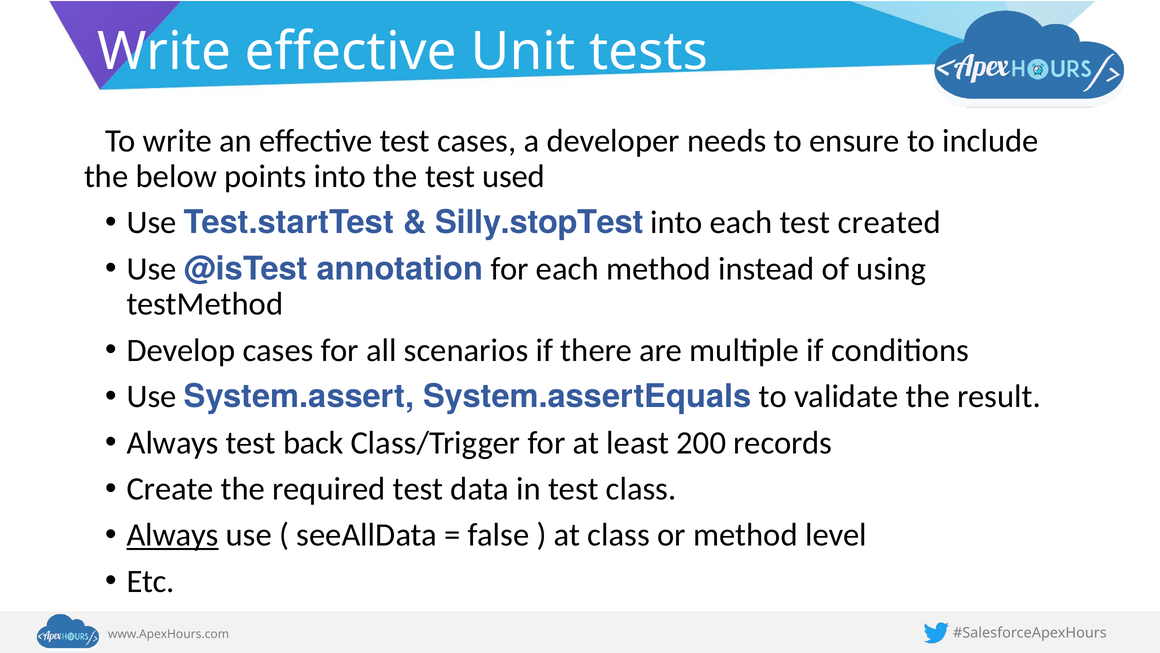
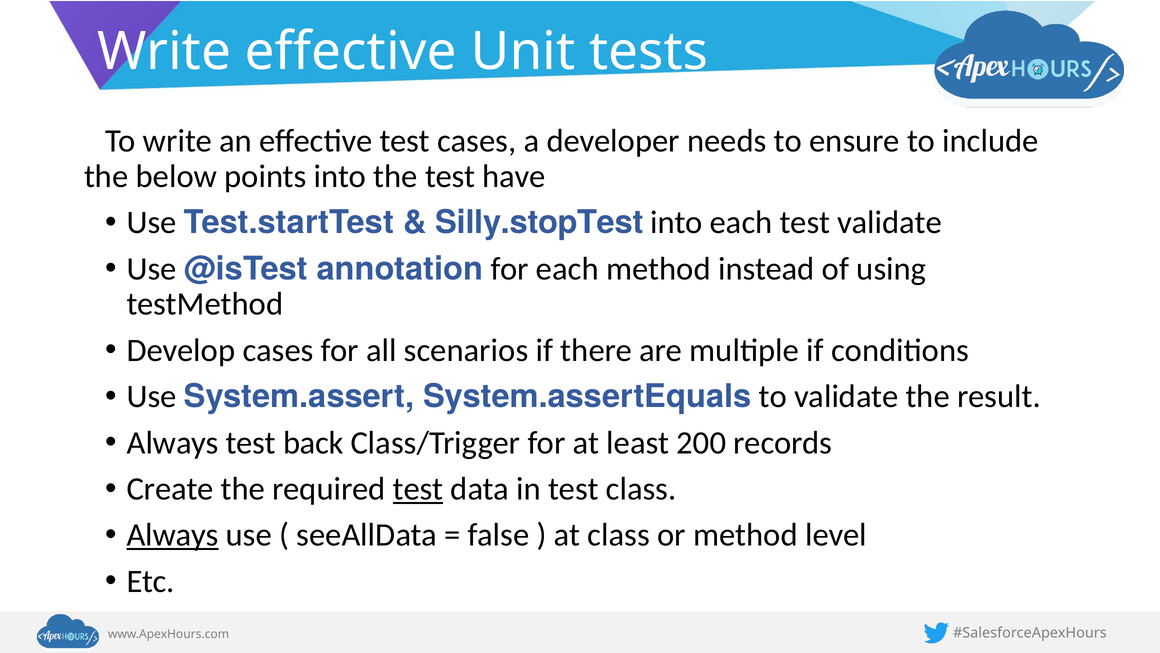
used: used -> have
test created: created -> validate
test at (418, 489) underline: none -> present
